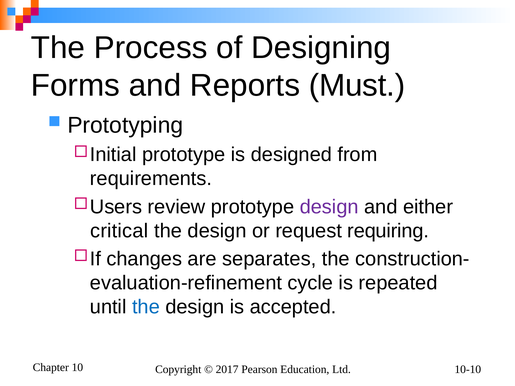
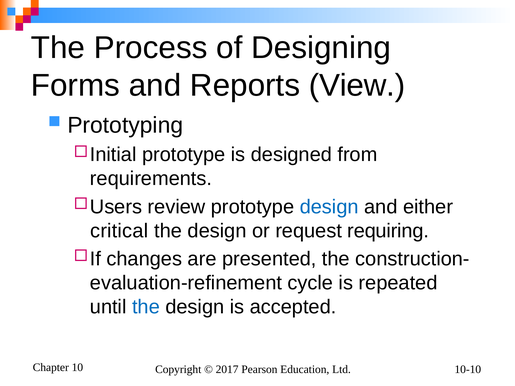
Must: Must -> View
design at (329, 207) colour: purple -> blue
separates: separates -> presented
